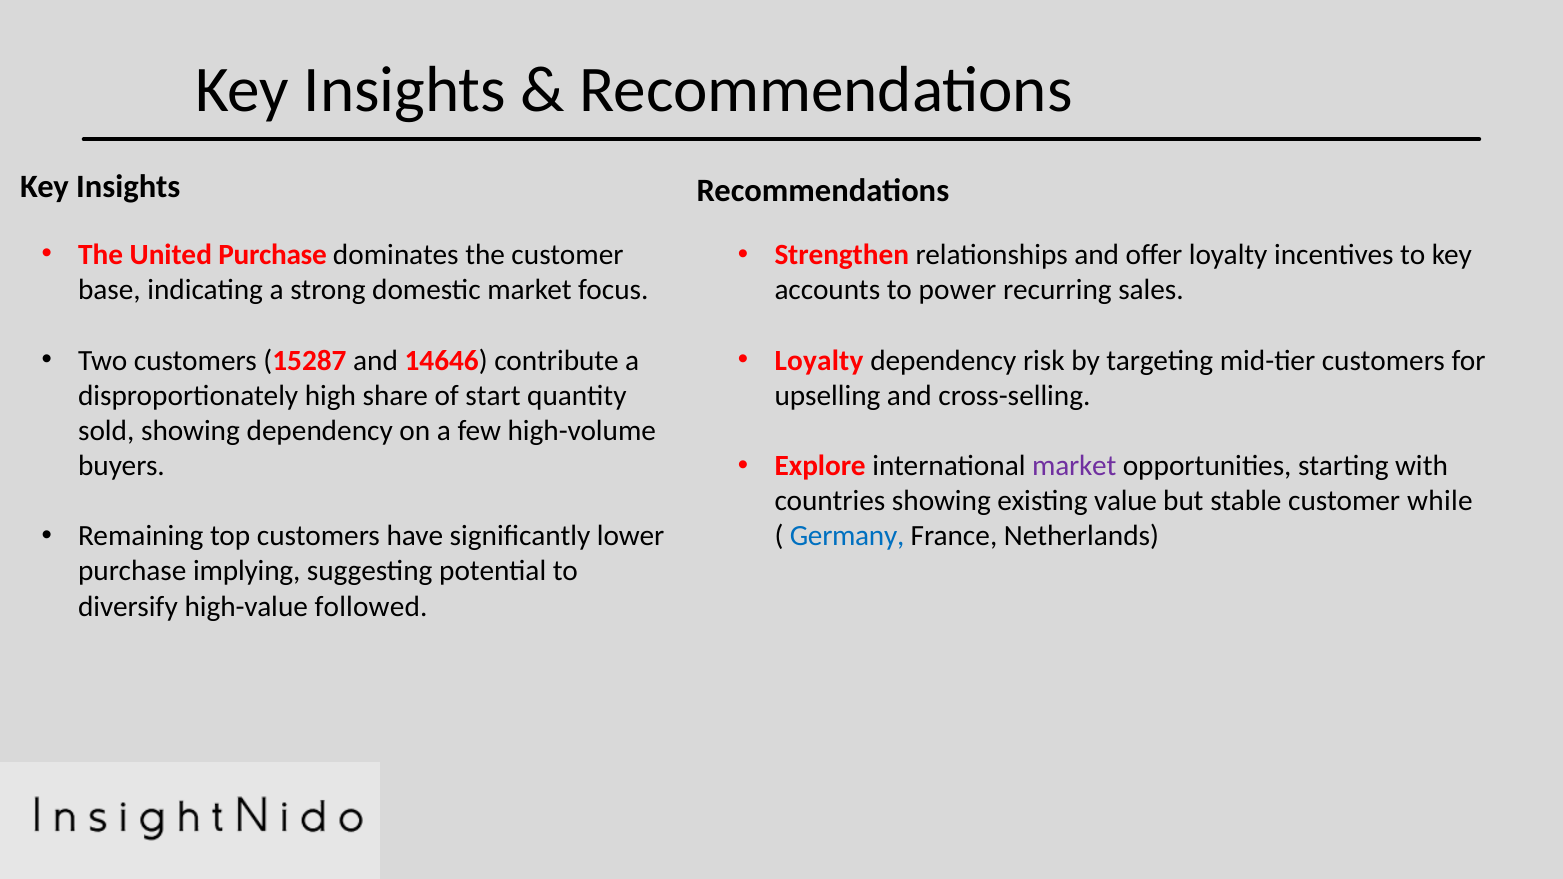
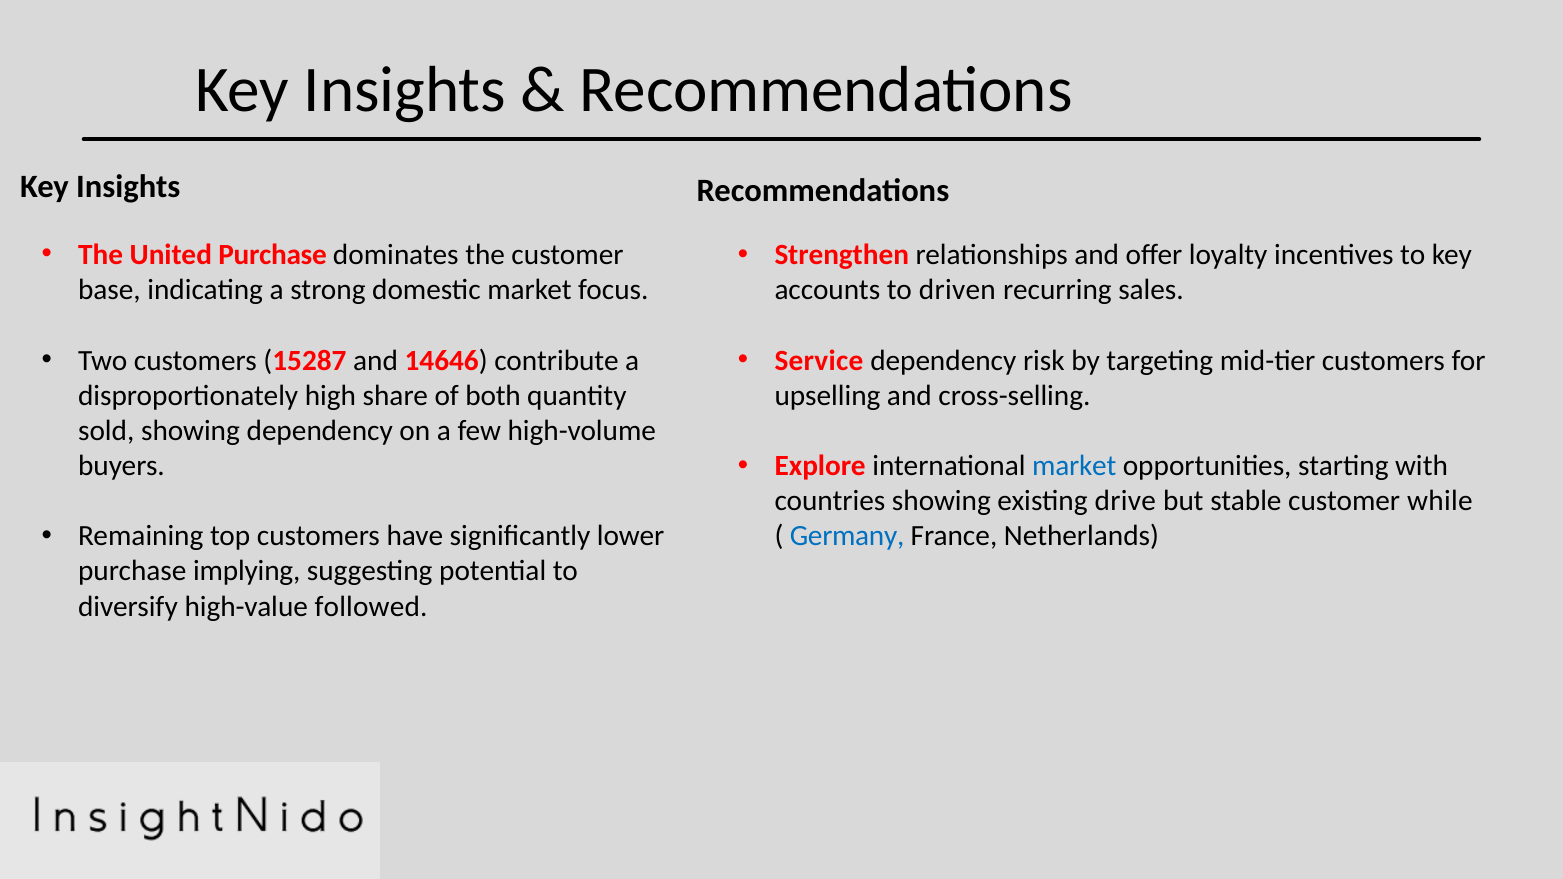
power: power -> driven
Loyalty at (819, 361): Loyalty -> Service
start: start -> both
market at (1074, 466) colour: purple -> blue
value: value -> drive
